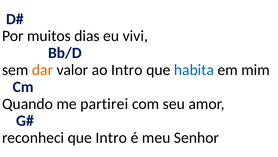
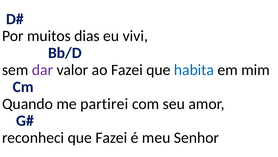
dar colour: orange -> purple
ao Intro: Intro -> Fazei
que Intro: Intro -> Fazei
